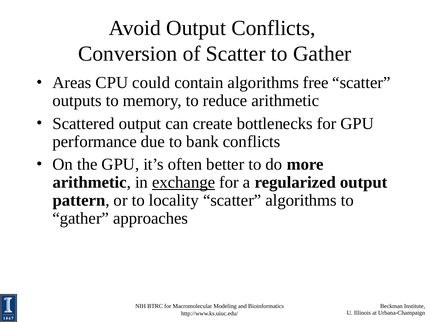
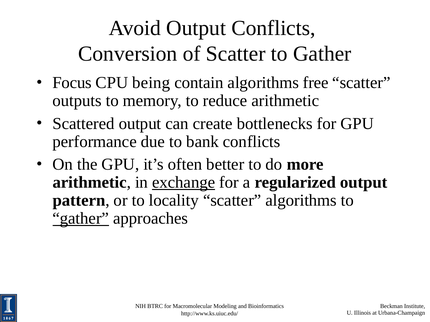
Areas: Areas -> Focus
could: could -> being
gather at (81, 219) underline: none -> present
